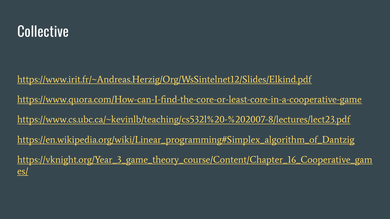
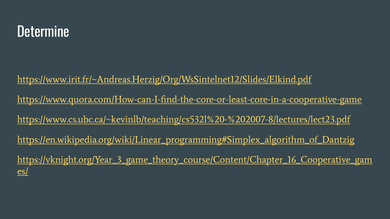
Collective: Collective -> Determine
